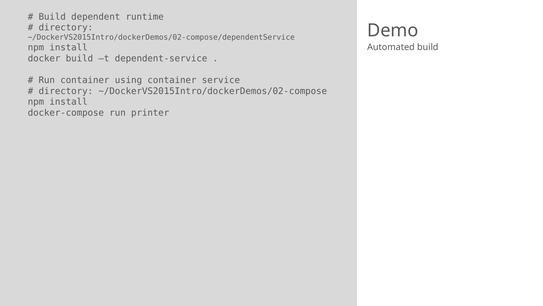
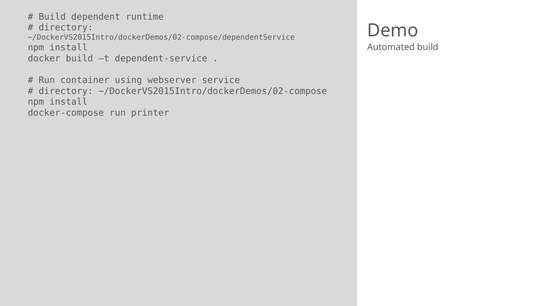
using container: container -> webserver
